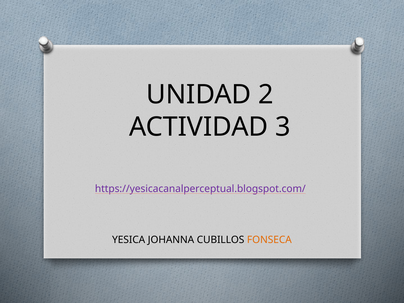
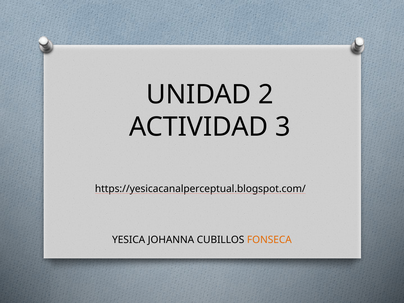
https://yesicacanalperceptual.blogspot.com/ colour: purple -> black
